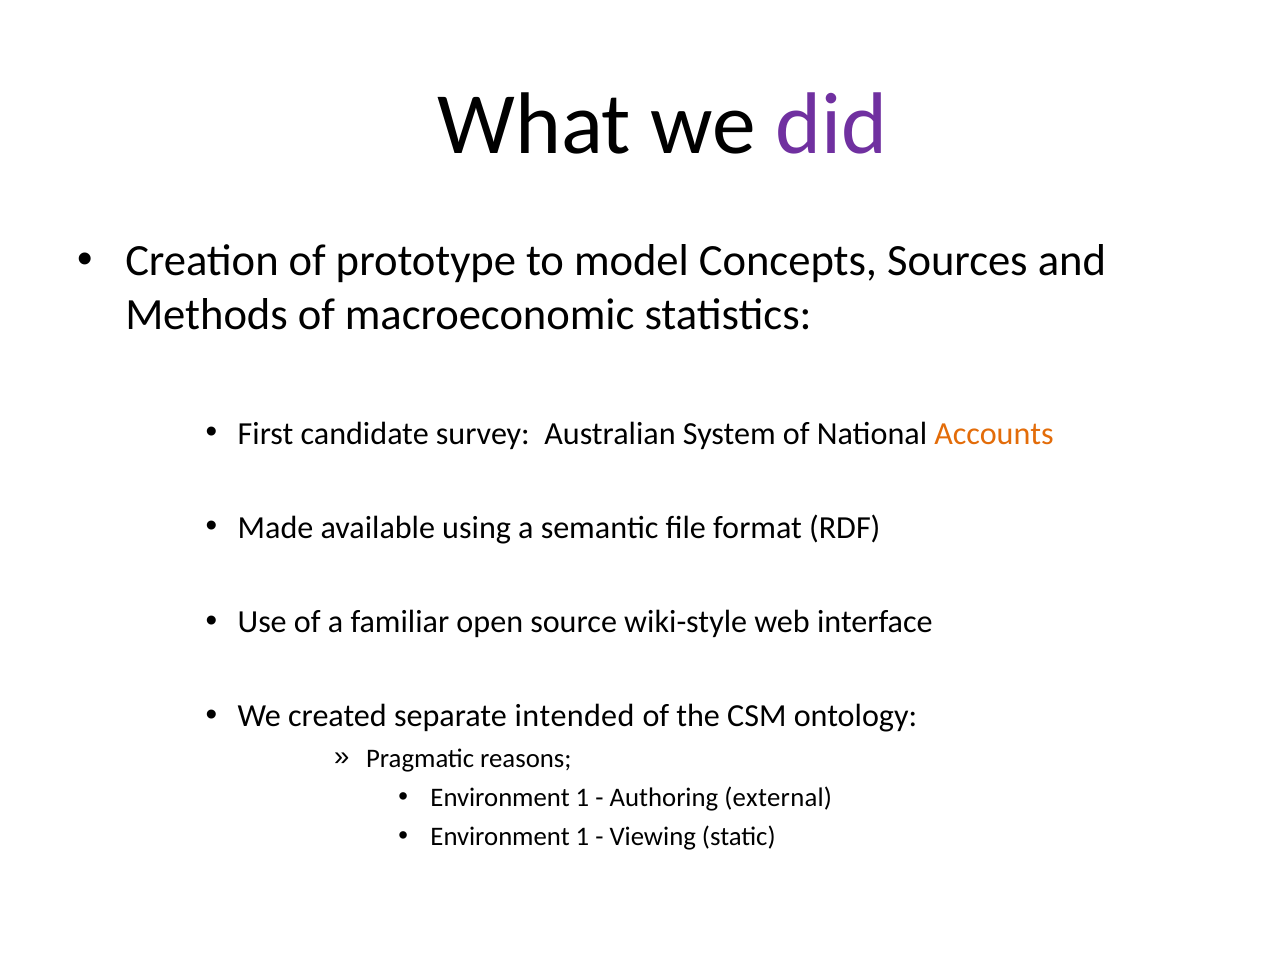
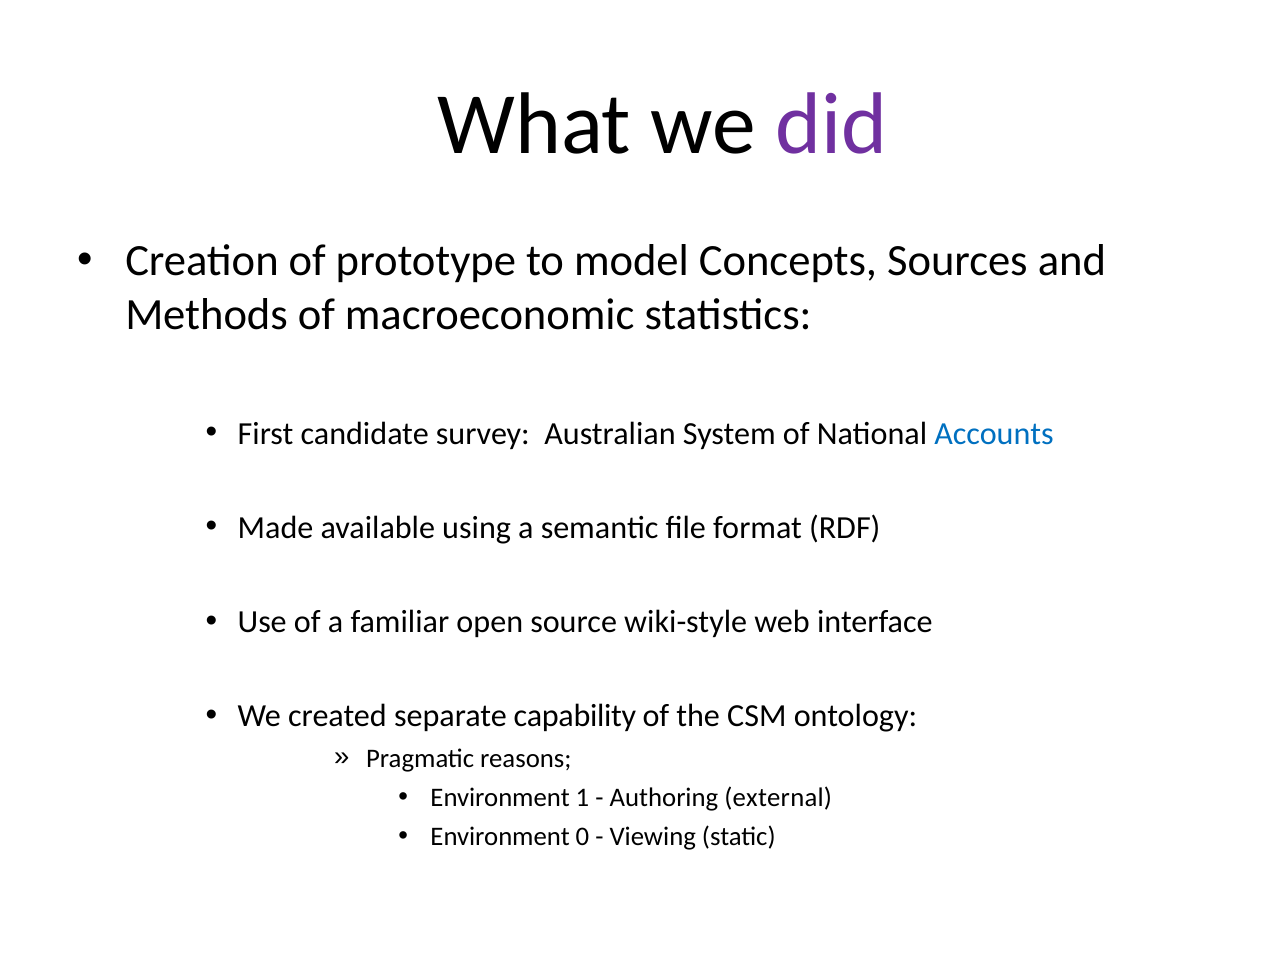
Accounts colour: orange -> blue
intended: intended -> capability
1 at (583, 837): 1 -> 0
